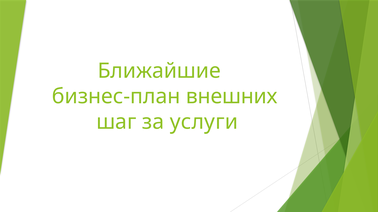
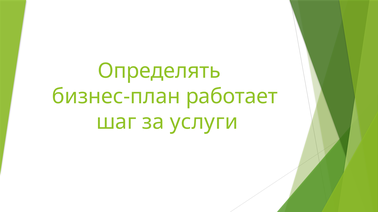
Ближайшие: Ближайшие -> Определять
внешних: внешних -> работает
